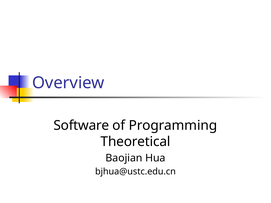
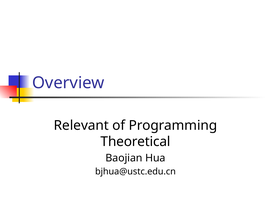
Software: Software -> Relevant
